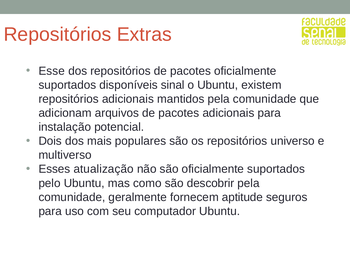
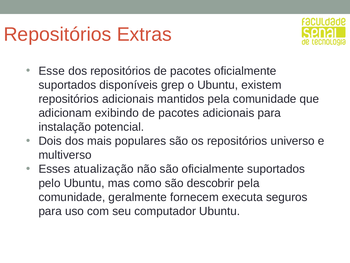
sinal: sinal -> grep
arquivos: arquivos -> exibindo
aptitude: aptitude -> executa
